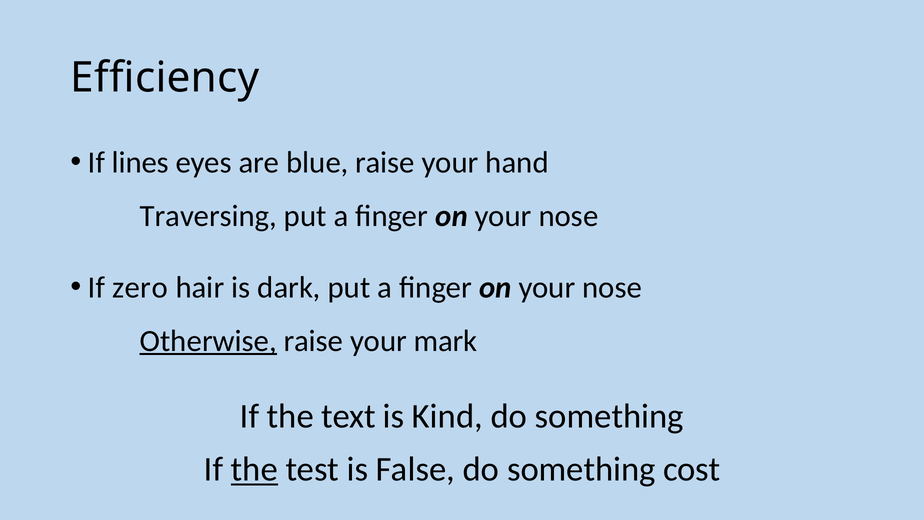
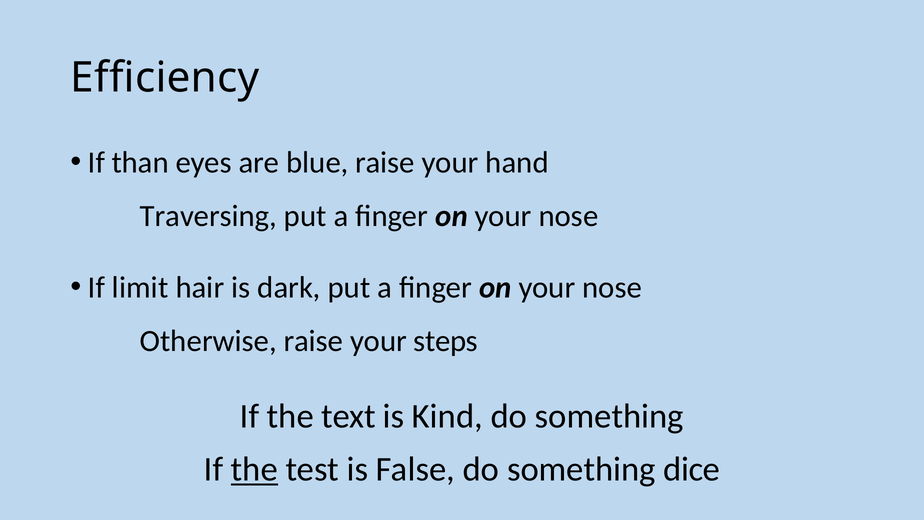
lines: lines -> than
zero: zero -> limit
Otherwise underline: present -> none
mark: mark -> steps
cost: cost -> dice
